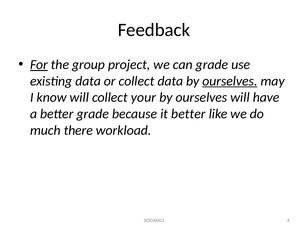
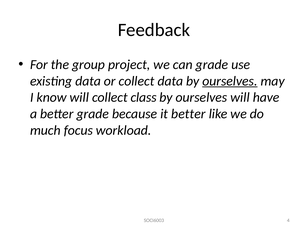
For underline: present -> none
your: your -> class
there: there -> focus
